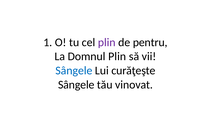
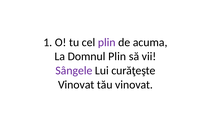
pentru: pentru -> acuma
Sângele at (74, 70) colour: blue -> purple
Sângele at (76, 84): Sângele -> Vinovat
